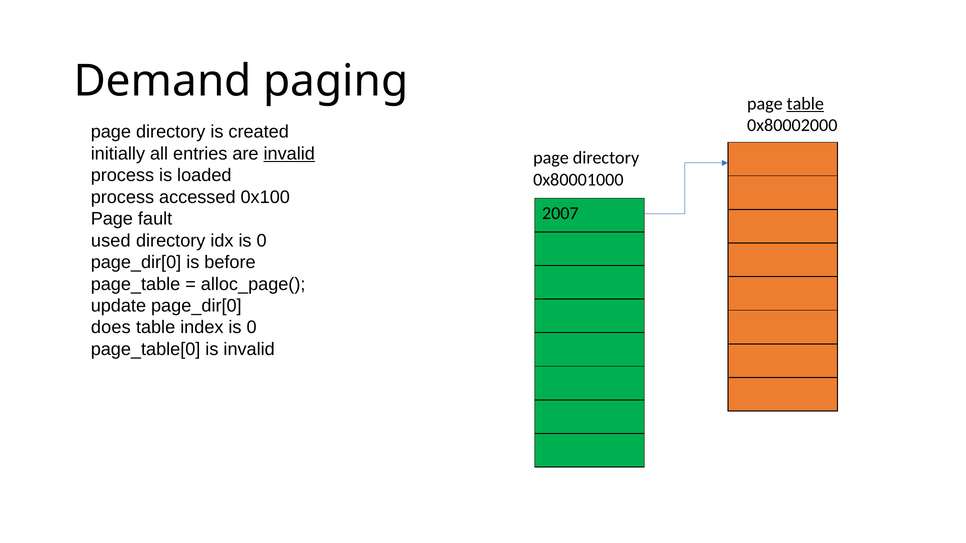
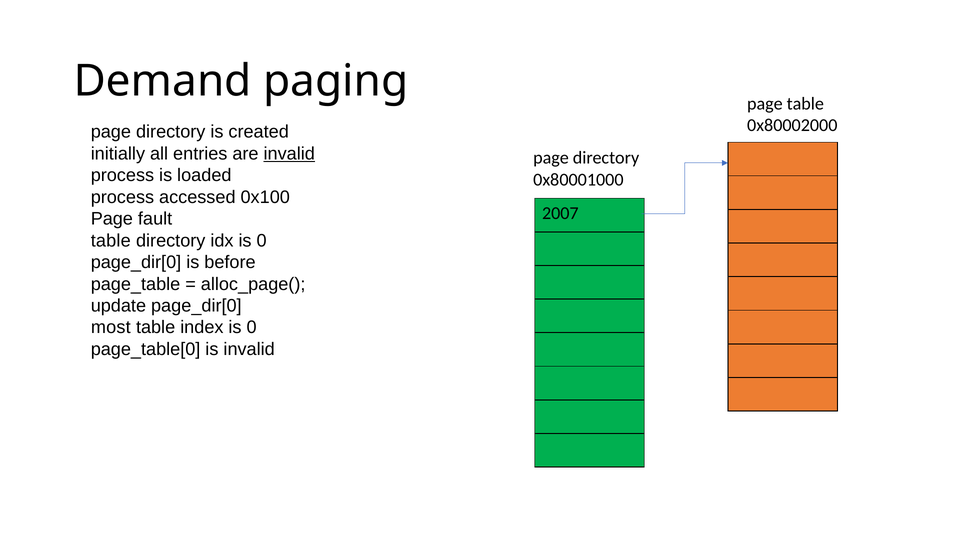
table at (805, 104) underline: present -> none
used at (111, 241): used -> table
does: does -> most
